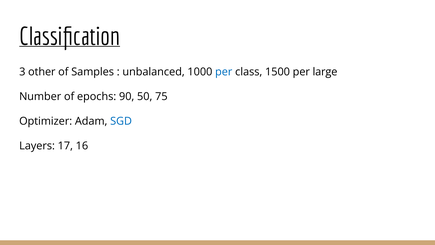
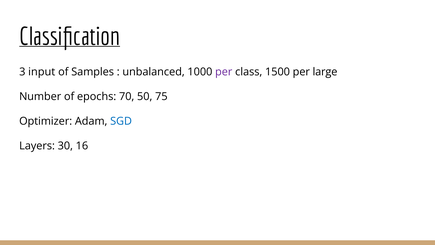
other: other -> input
per at (224, 72) colour: blue -> purple
90: 90 -> 70
17: 17 -> 30
